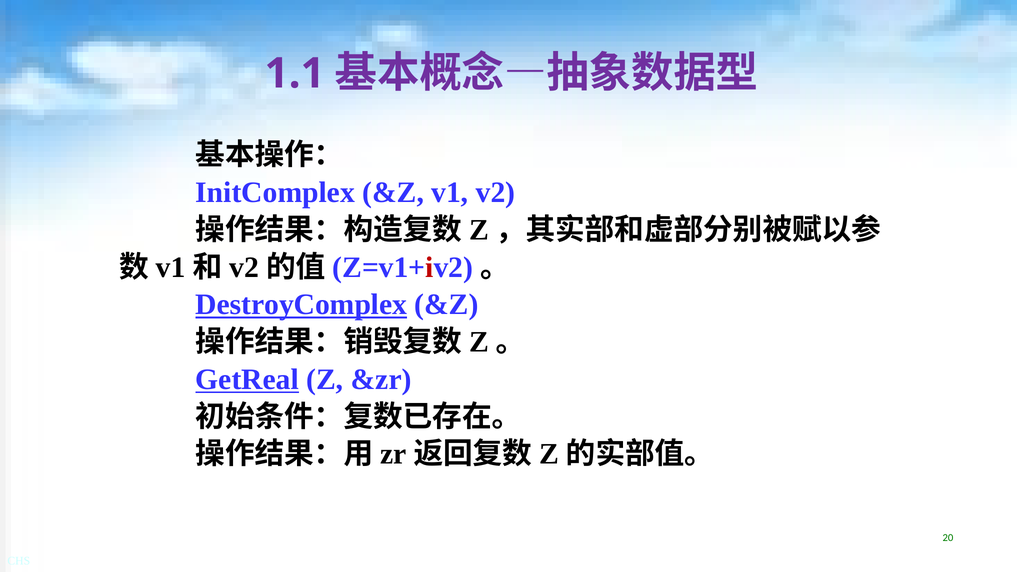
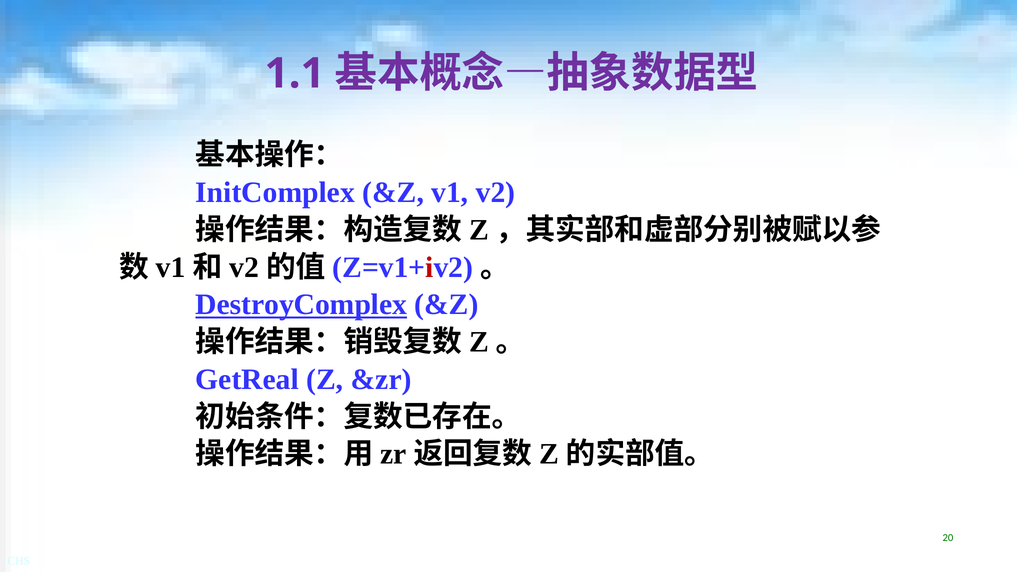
GetReal underline: present -> none
